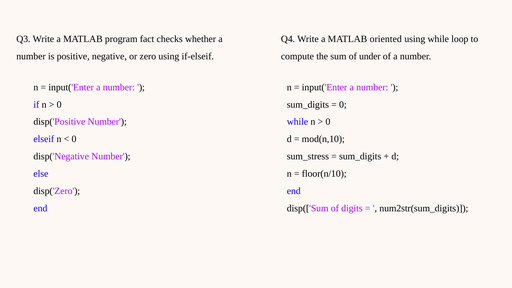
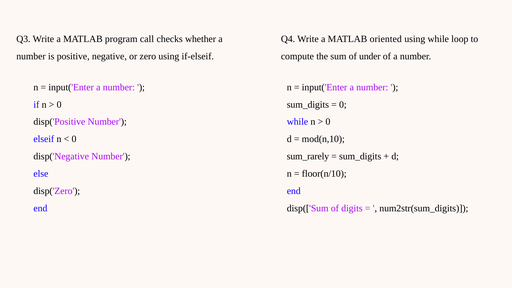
fact: fact -> call
sum_stress: sum_stress -> sum_rarely
